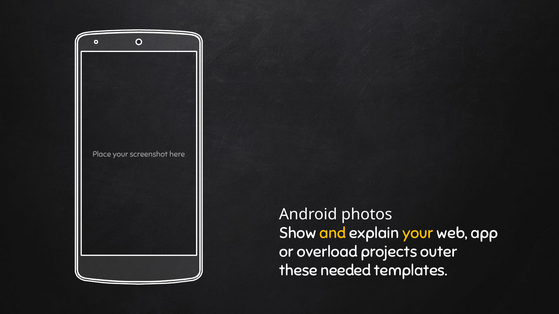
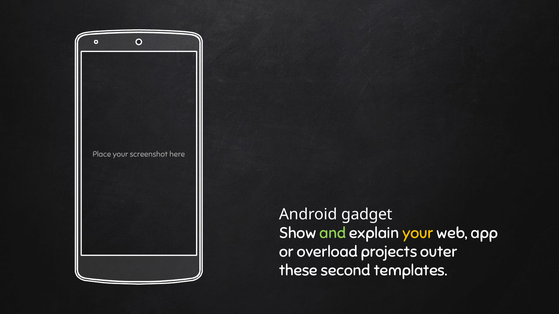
photos: photos -> gadget
and colour: yellow -> light green
needed: needed -> second
